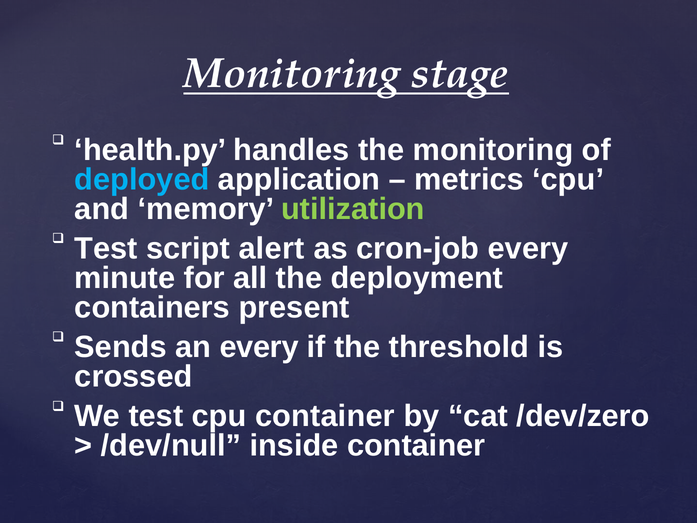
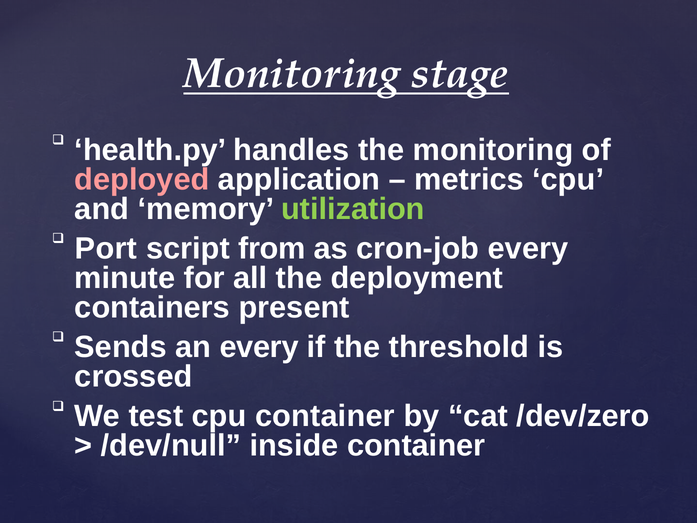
deployed colour: light blue -> pink
Test at (106, 248): Test -> Port
alert: alert -> from
